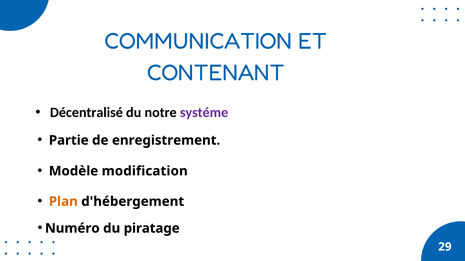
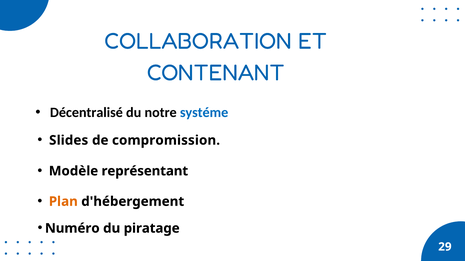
COMMUNICATION: COMMUNICATION -> COLLABORATION
systéme colour: purple -> blue
Partie: Partie -> Slides
enregistrement: enregistrement -> compromission
modification: modification -> représentant
